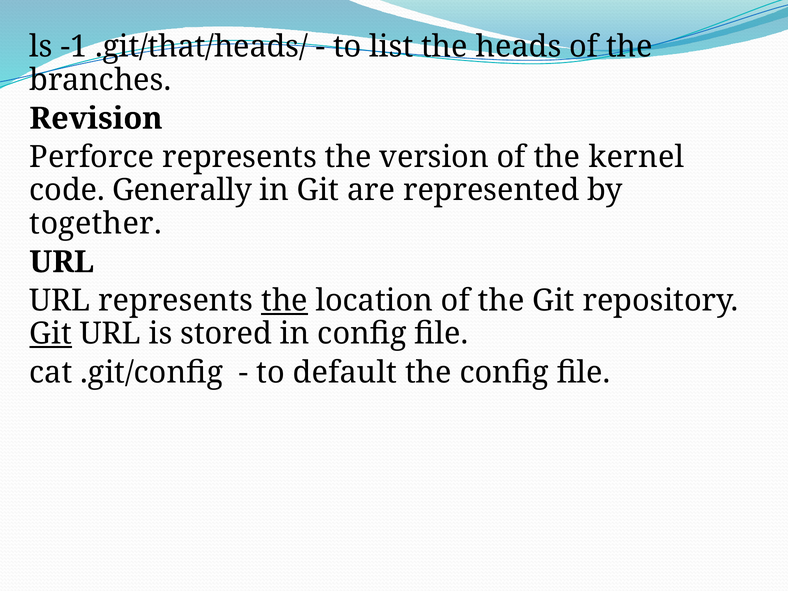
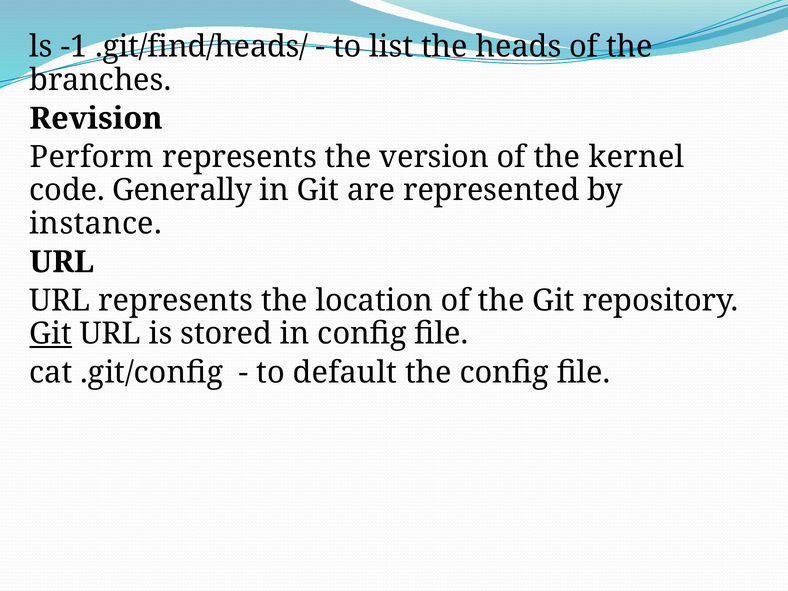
.git/that/heads/: .git/that/heads/ -> .git/find/heads/
Perforce: Perforce -> Perform
together: together -> instance
the at (285, 301) underline: present -> none
